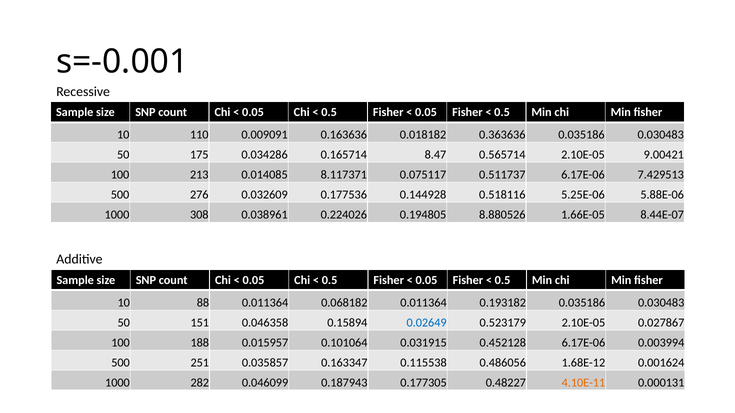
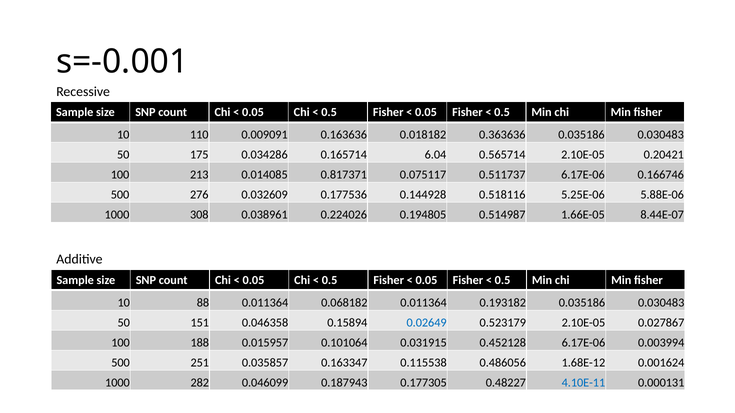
8.47: 8.47 -> 6.04
9.00421: 9.00421 -> 0.20421
8.117371: 8.117371 -> 0.817371
7.429513: 7.429513 -> 0.166746
8.880526: 8.880526 -> 0.514987
4.10E-11 colour: orange -> blue
